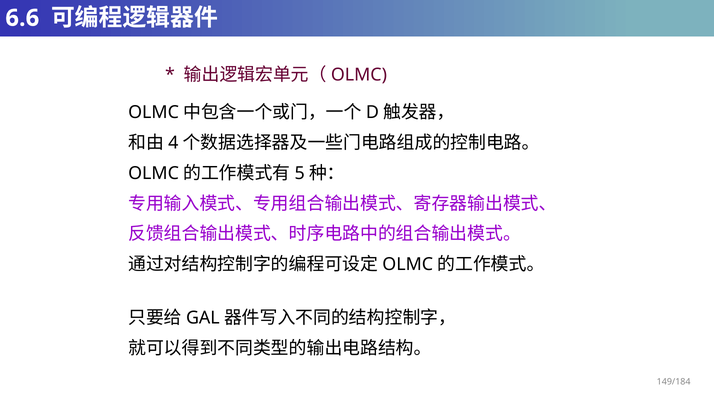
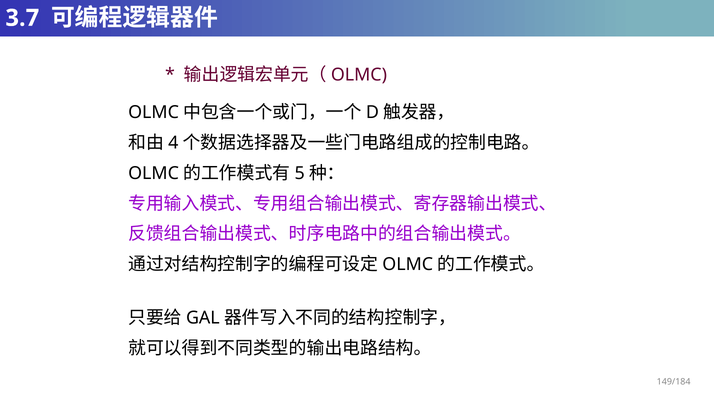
6.6: 6.6 -> 3.7
